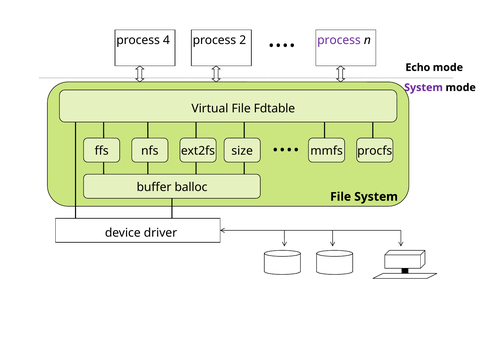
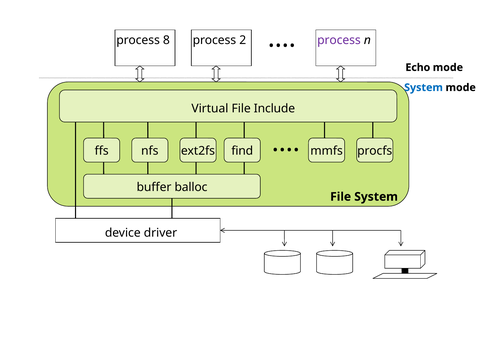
4: 4 -> 8
System at (423, 88) colour: purple -> blue
Fdtable: Fdtable -> Include
size: size -> find
